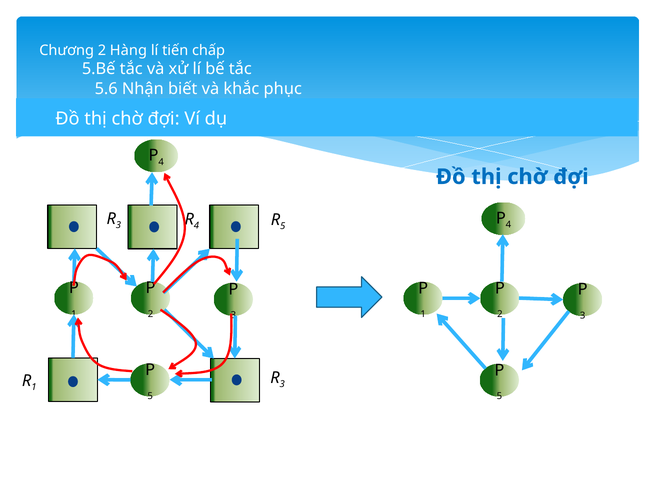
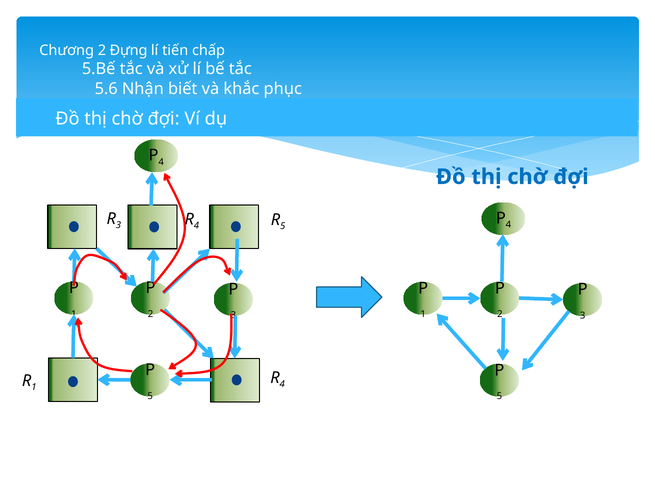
Hàng: Hàng -> Đựng
3 at (282, 384): 3 -> 4
